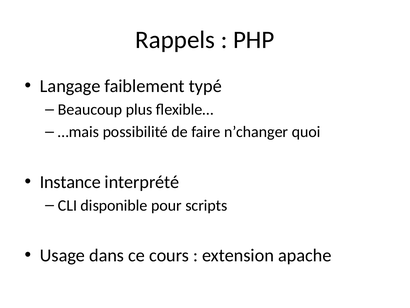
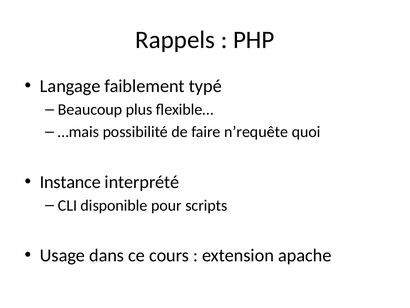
n’changer: n’changer -> n’requête
